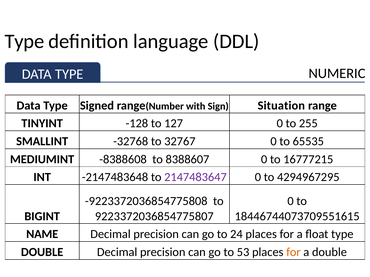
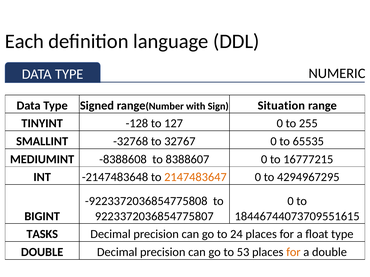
Type at (24, 41): Type -> Each
2147483647 colour: purple -> orange
NAME: NAME -> TASKS
